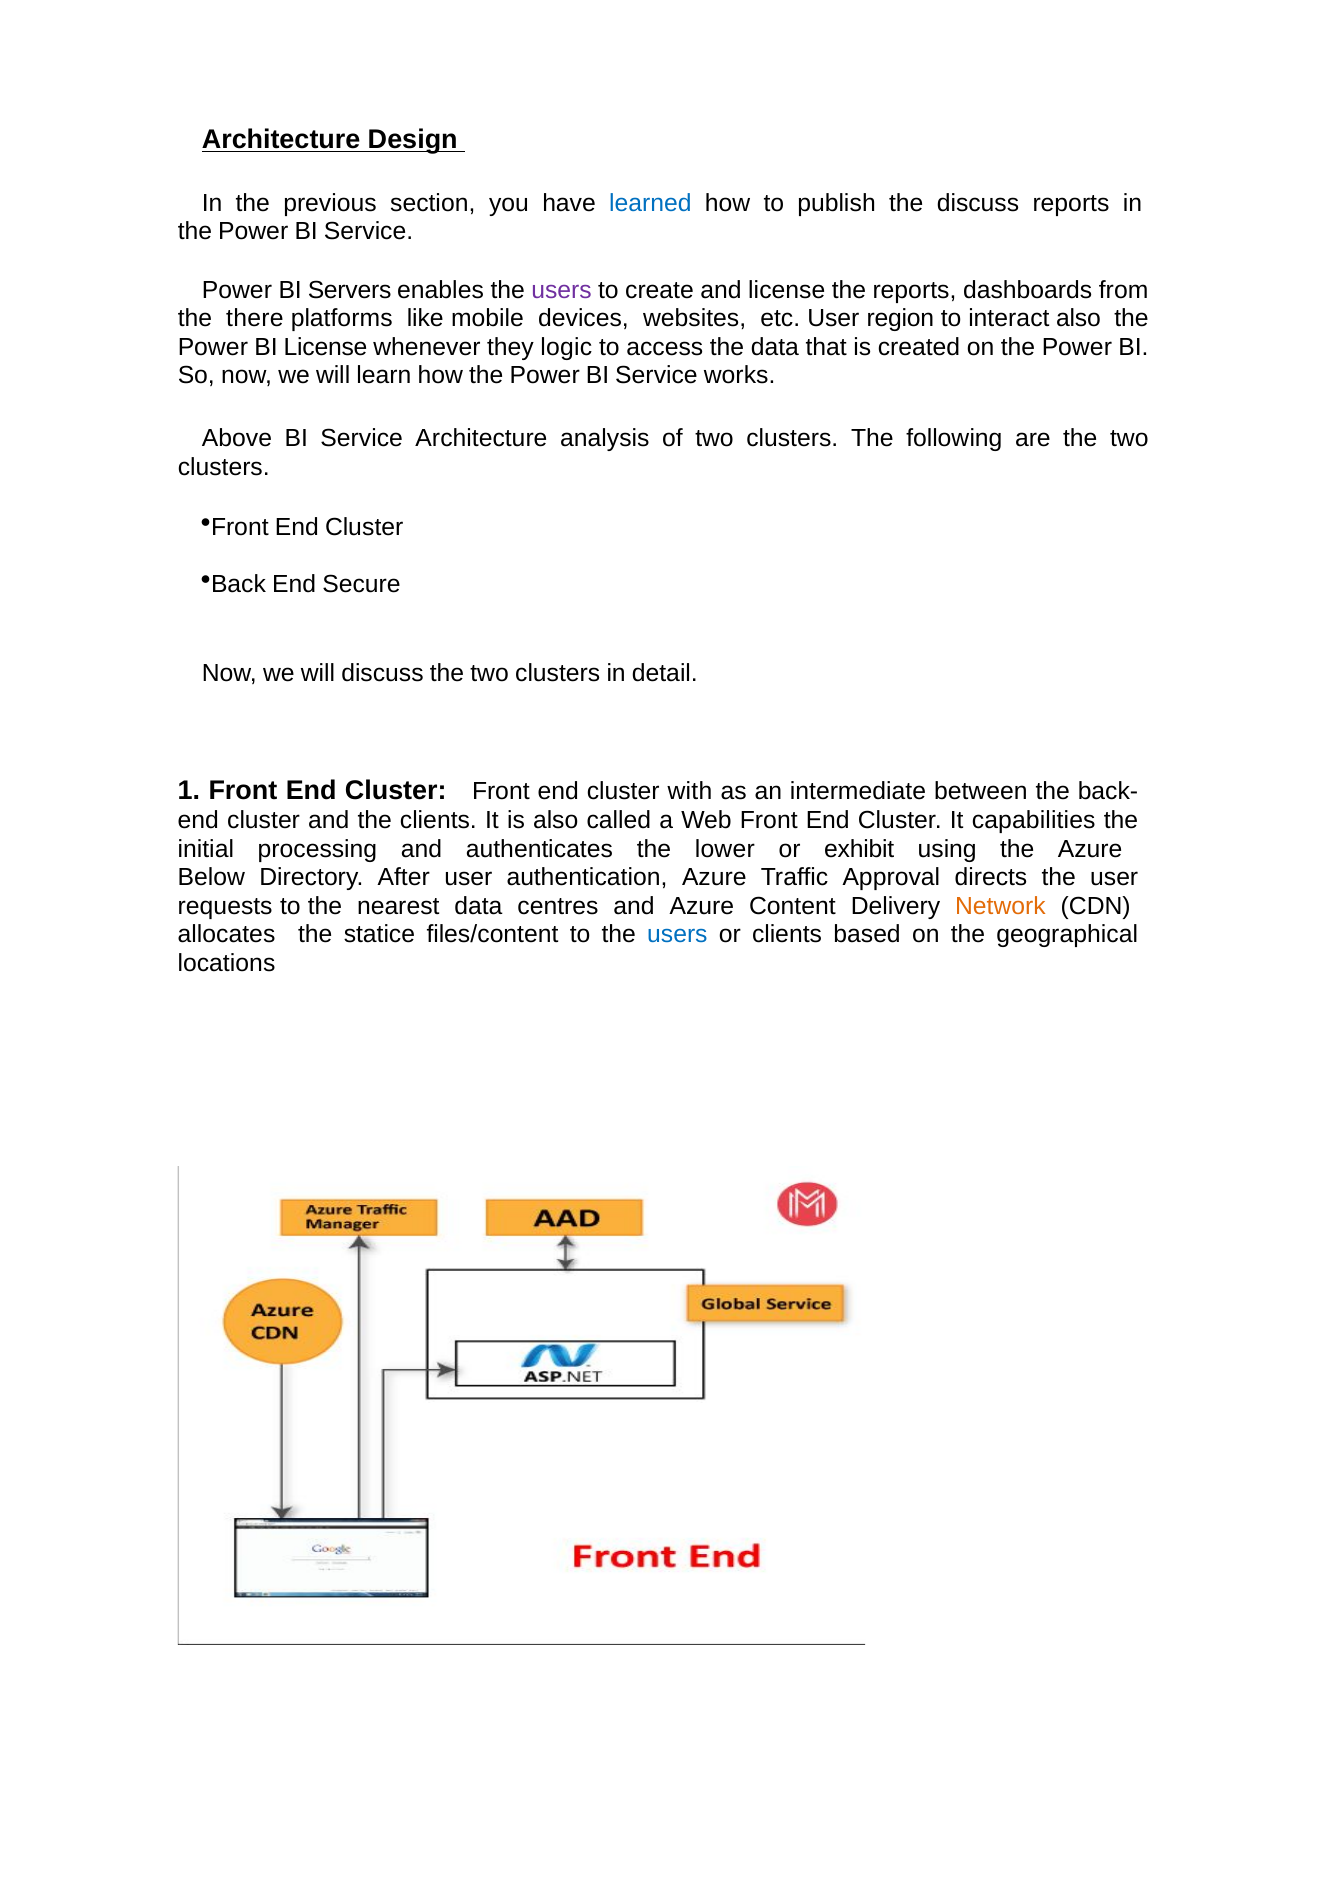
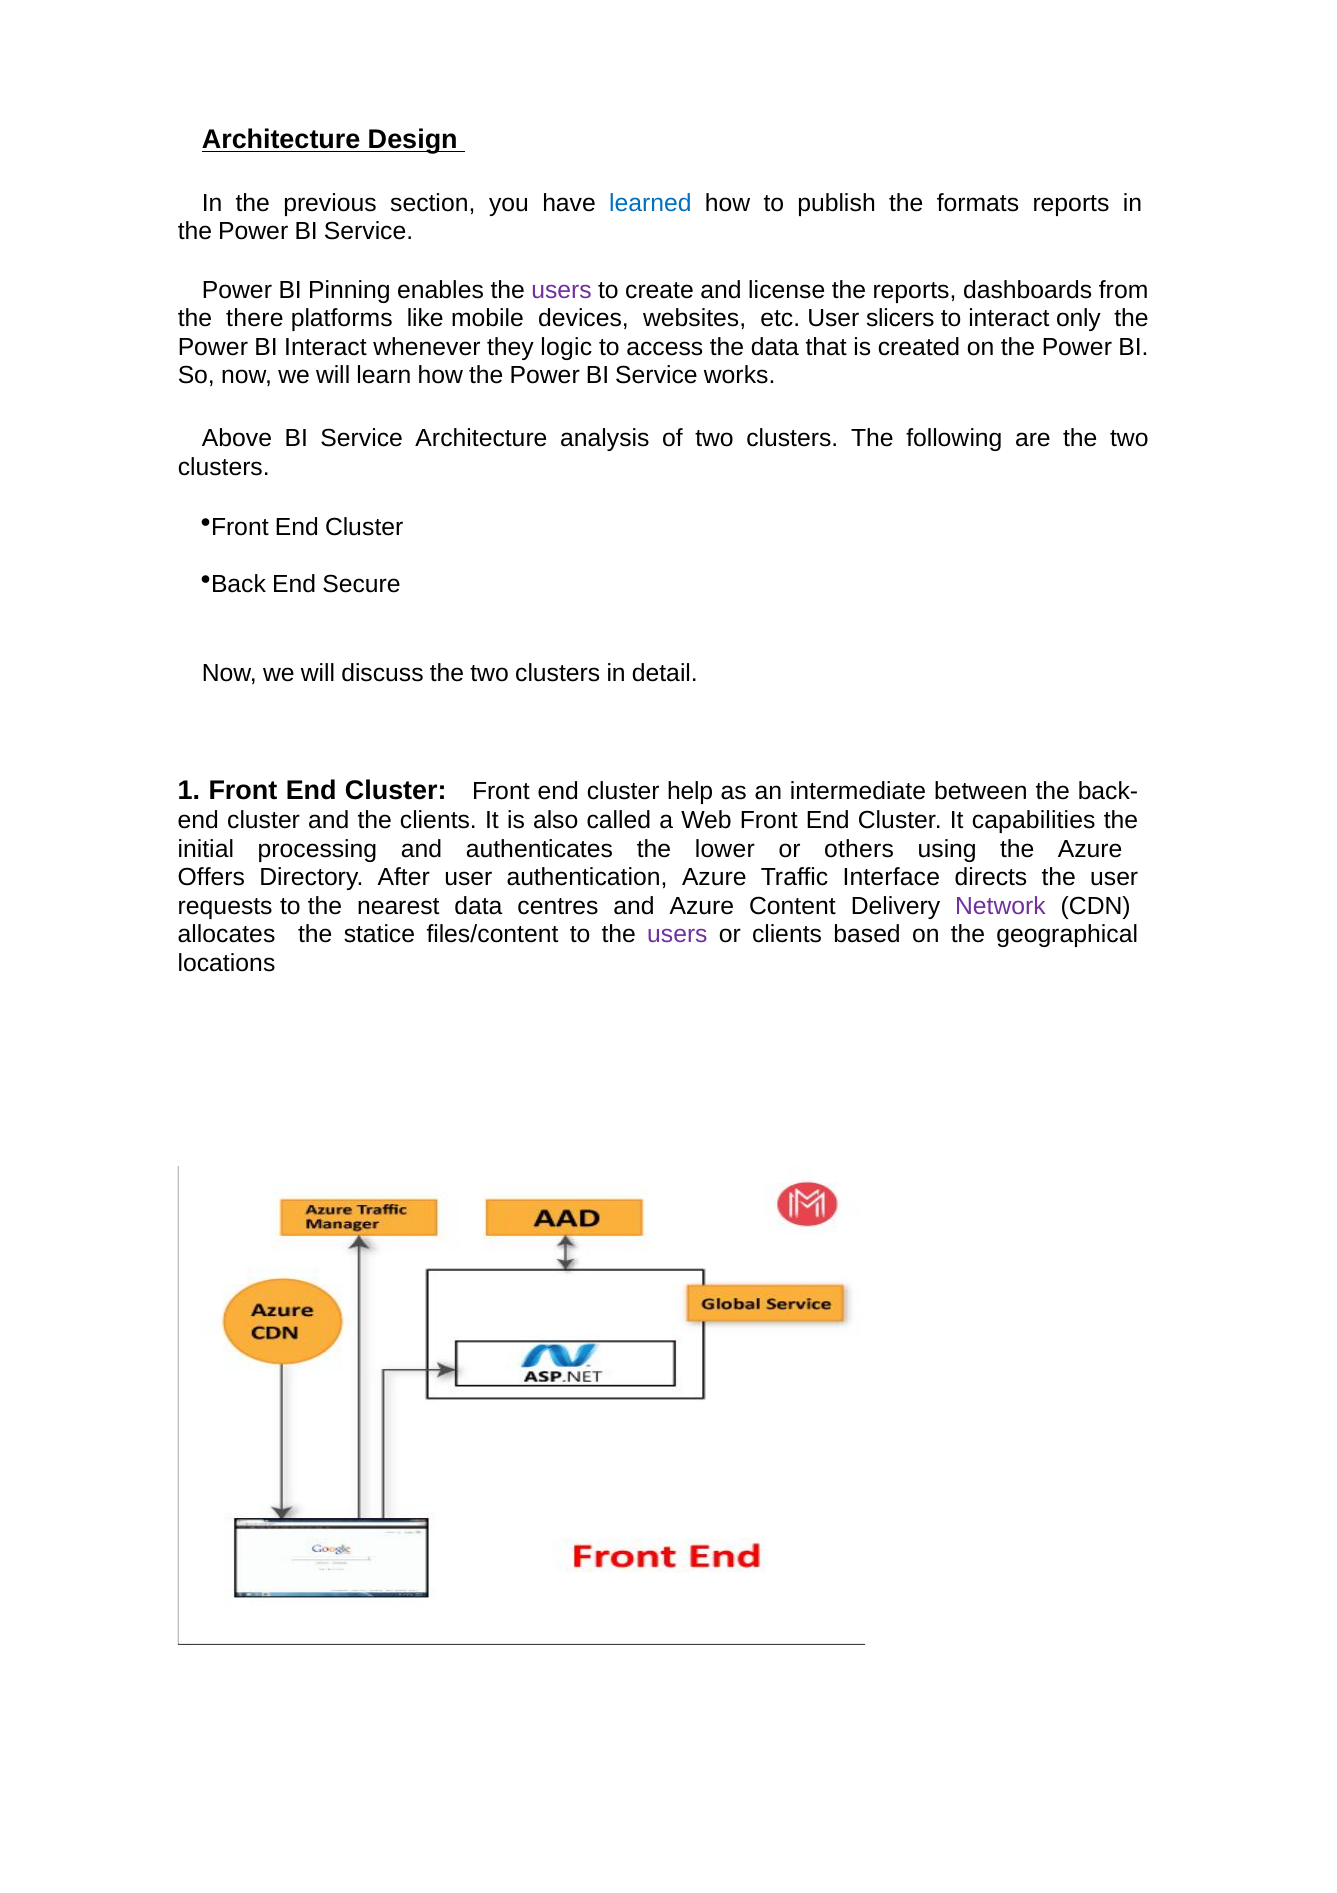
the discuss: discuss -> formats
Servers: Servers -> Pinning
region: region -> slicers
interact also: also -> only
BI License: License -> Interact
with: with -> help
exhibit: exhibit -> others
Below: Below -> Offers
Approval: Approval -> Interface
Network colour: orange -> purple
users at (677, 935) colour: blue -> purple
